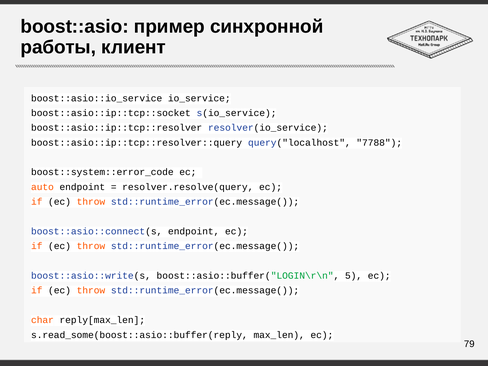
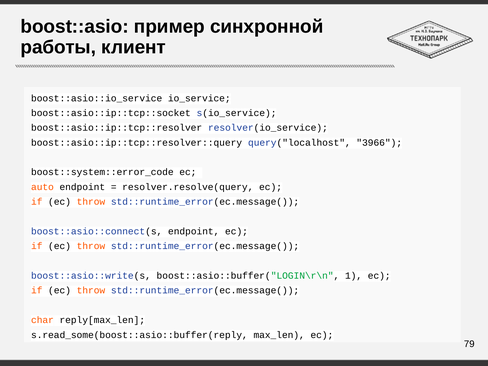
7788: 7788 -> 3966
5: 5 -> 1
